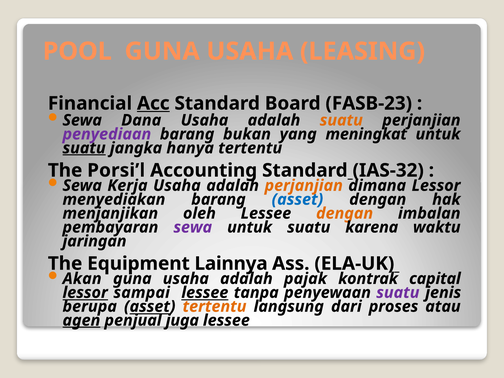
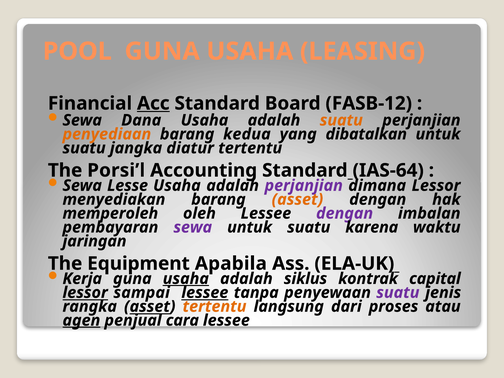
FASB-23: FASB-23 -> FASB-12
penyediaan colour: purple -> orange
bukan: bukan -> kedua
meningkat: meningkat -> dibatalkan
suatu at (84, 148) underline: present -> none
hanya: hanya -> diatur
IAS-32: IAS-32 -> IAS-64
Kerja: Kerja -> Lesse
perjanjian at (304, 186) colour: orange -> purple
asset at (297, 199) colour: blue -> orange
menjanjikan: menjanjikan -> memperoleh
dengan at (345, 213) colour: orange -> purple
Lainnya: Lainnya -> Apabila
Akan: Akan -> Kerja
usaha at (186, 279) underline: none -> present
pajak: pajak -> siklus
berupa: berupa -> rangka
juga: juga -> cara
